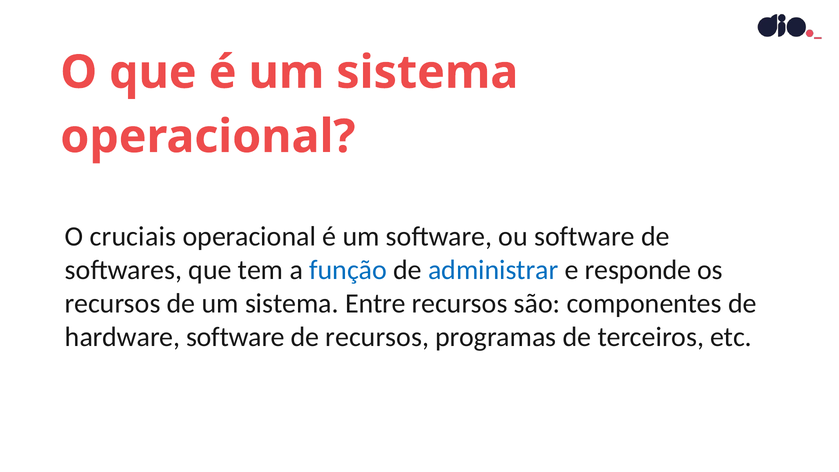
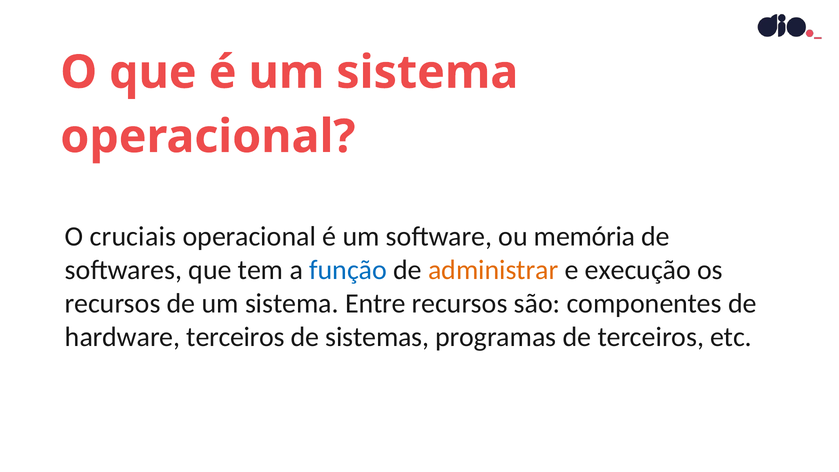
ou software: software -> memória
administrar colour: blue -> orange
responde: responde -> execução
hardware software: software -> terceiros
de recursos: recursos -> sistemas
